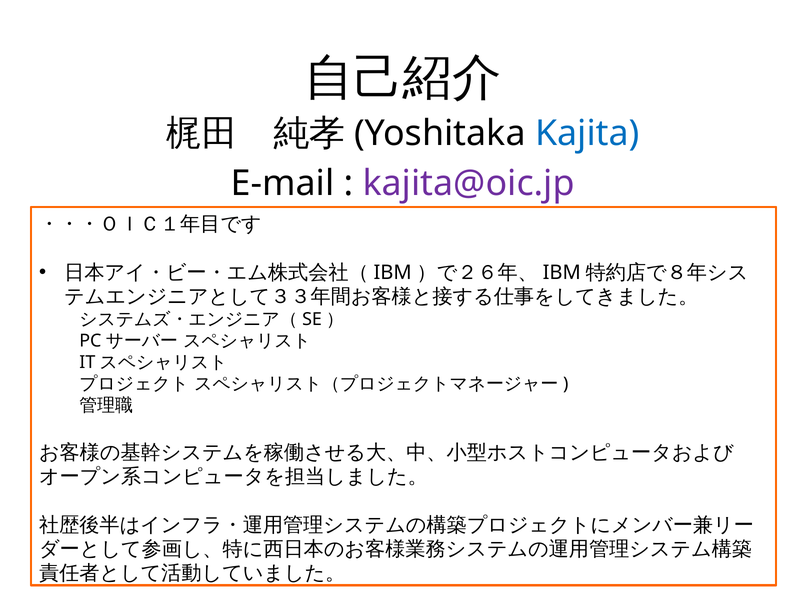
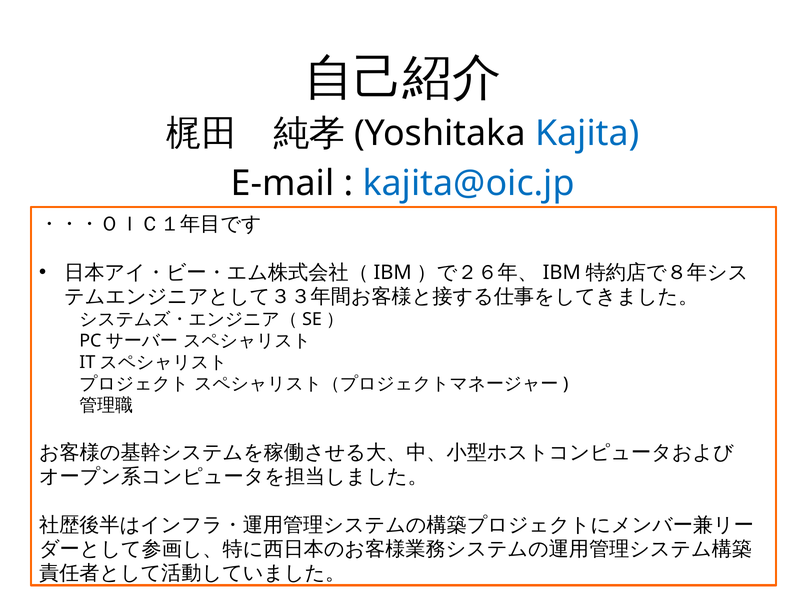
kajita@oic.jp colour: purple -> blue
